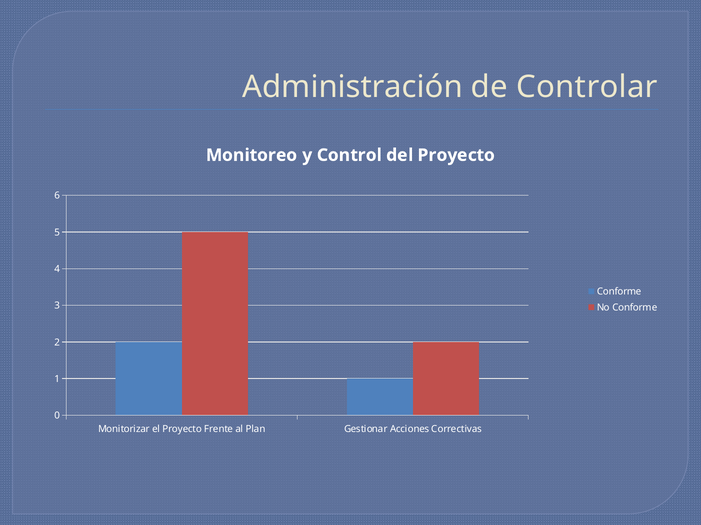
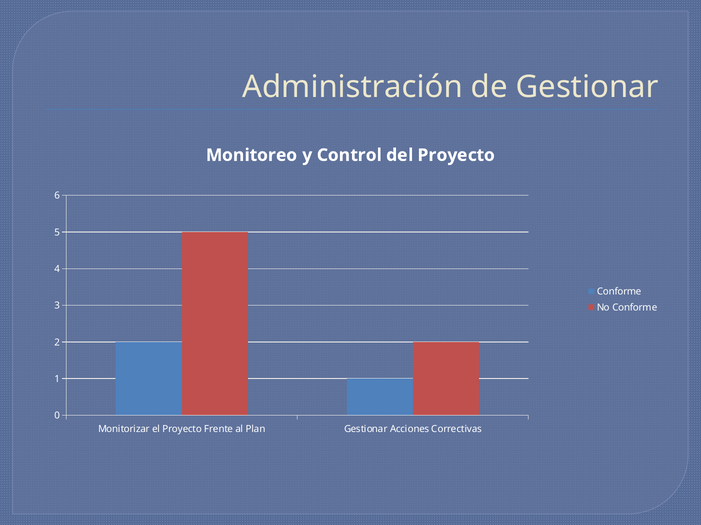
de Controlar: Controlar -> Gestionar
